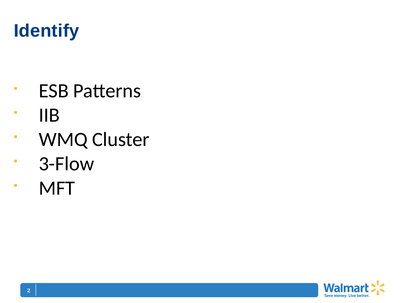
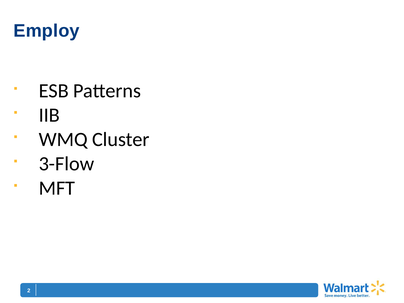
Identify: Identify -> Employ
